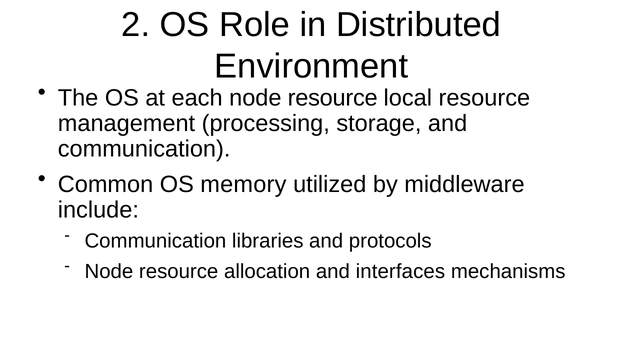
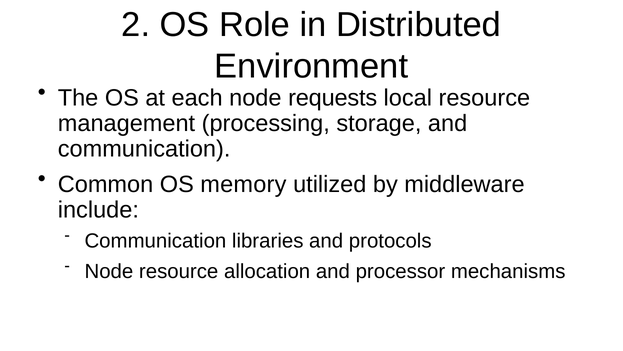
each node resource: resource -> requests
interfaces: interfaces -> processor
